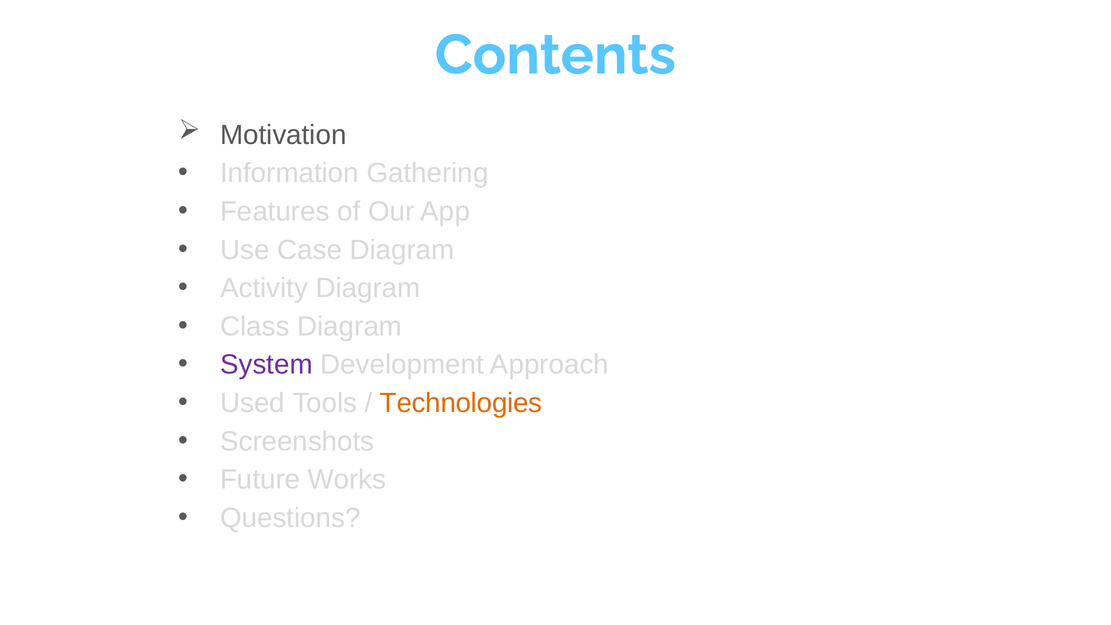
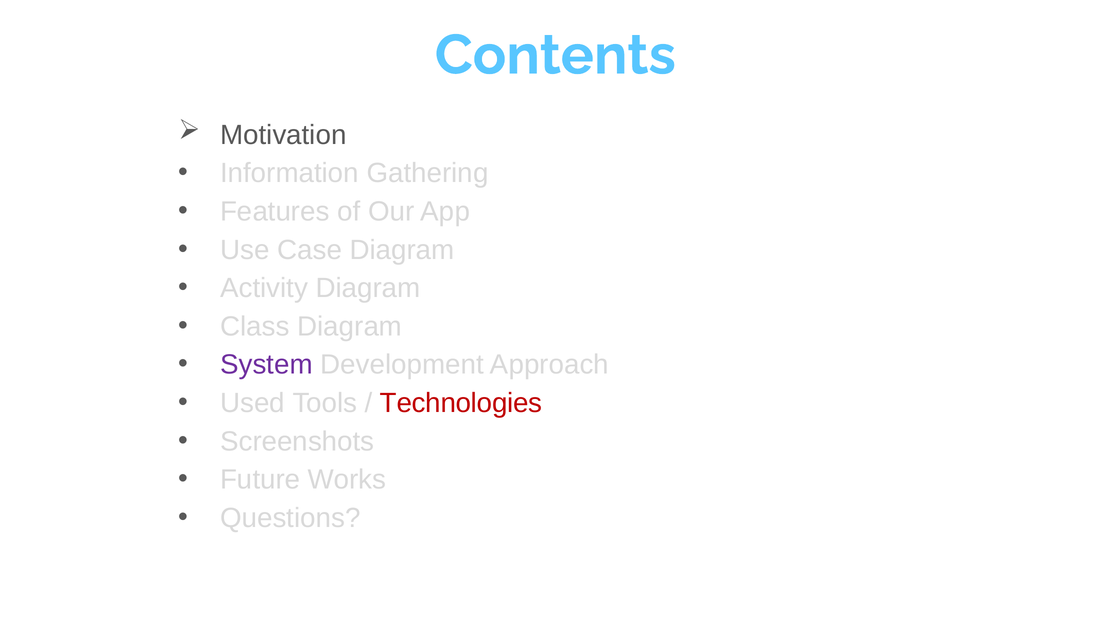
Technologies colour: orange -> red
